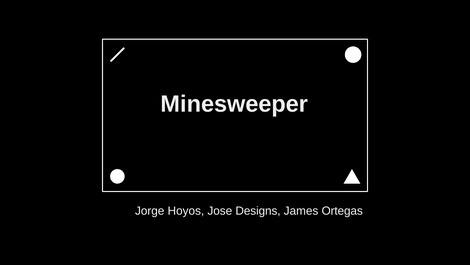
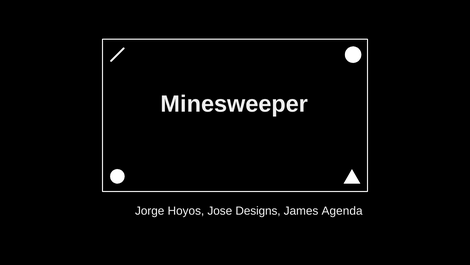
Ortegas: Ortegas -> Agenda
